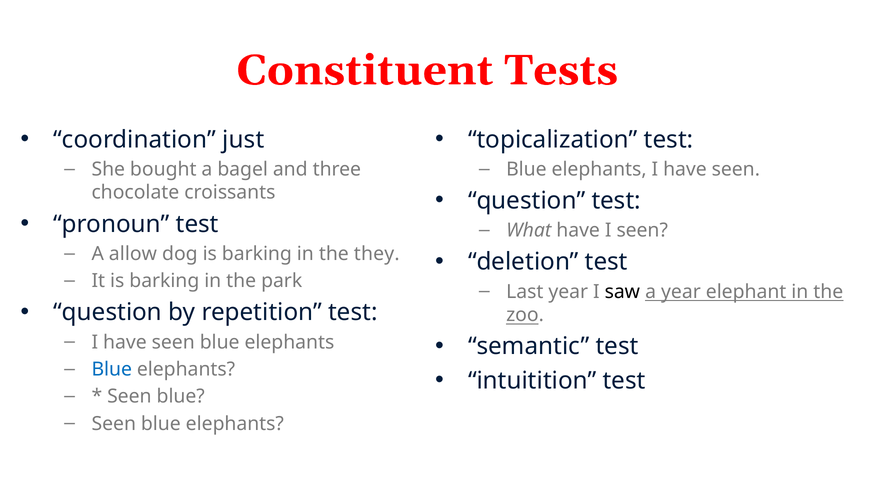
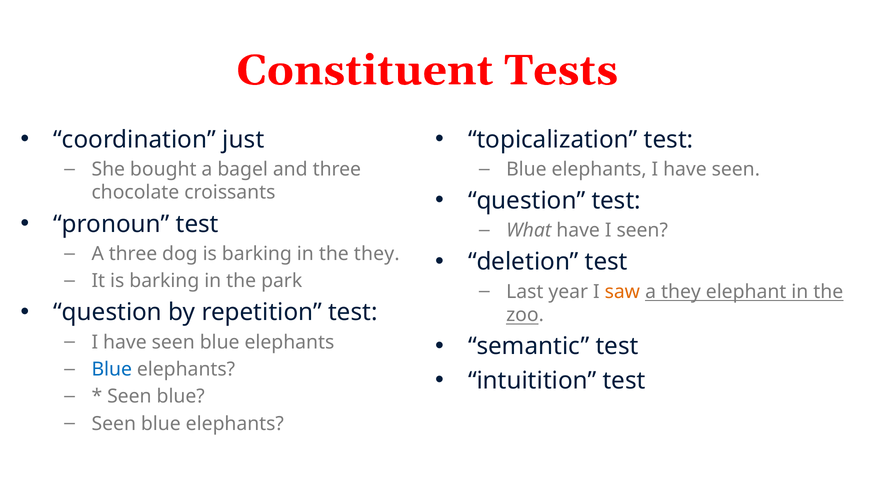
A allow: allow -> three
saw colour: black -> orange
a year: year -> they
